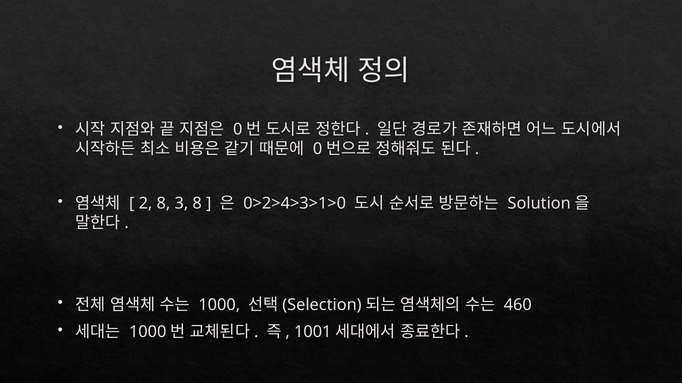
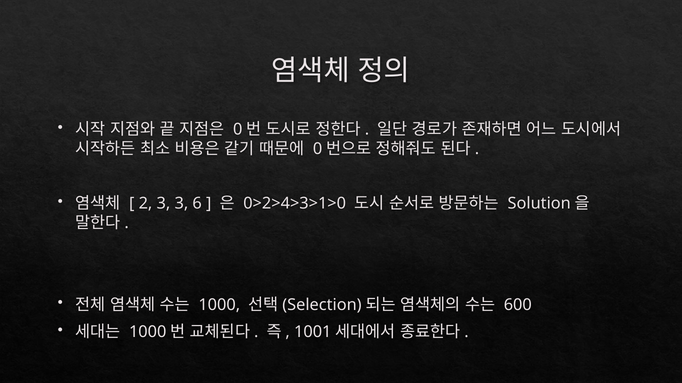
2 8: 8 -> 3
3 8: 8 -> 6
460: 460 -> 600
